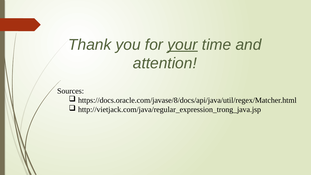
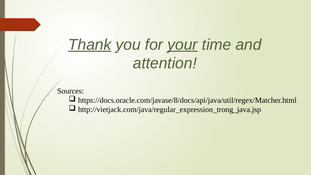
Thank underline: none -> present
